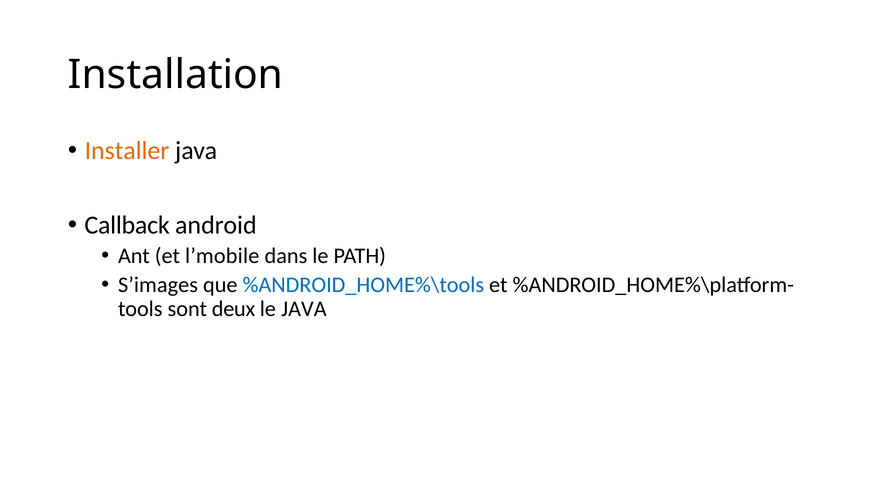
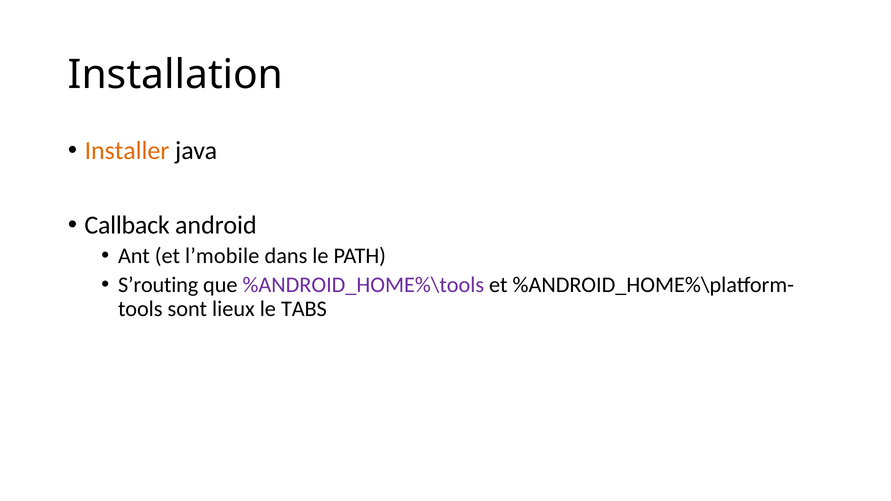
S’images: S’images -> S’routing
%ANDROID_HOME%\tools colour: blue -> purple
deux: deux -> lieux
le JAVA: JAVA -> TABS
